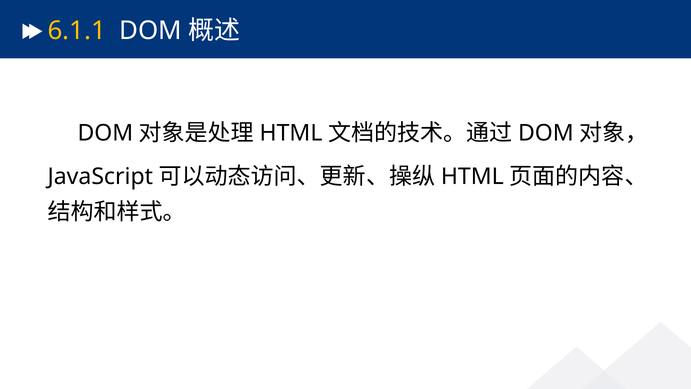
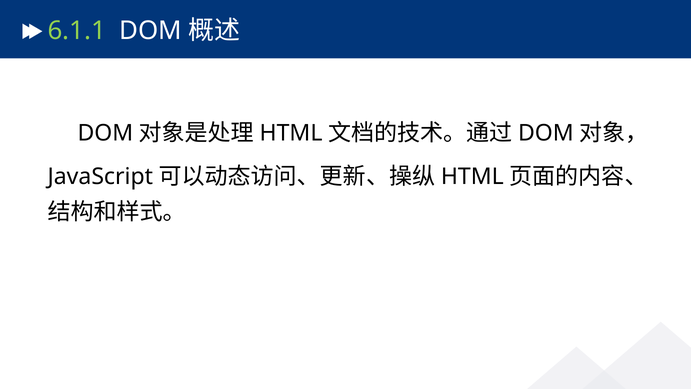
6.1.1 colour: yellow -> light green
